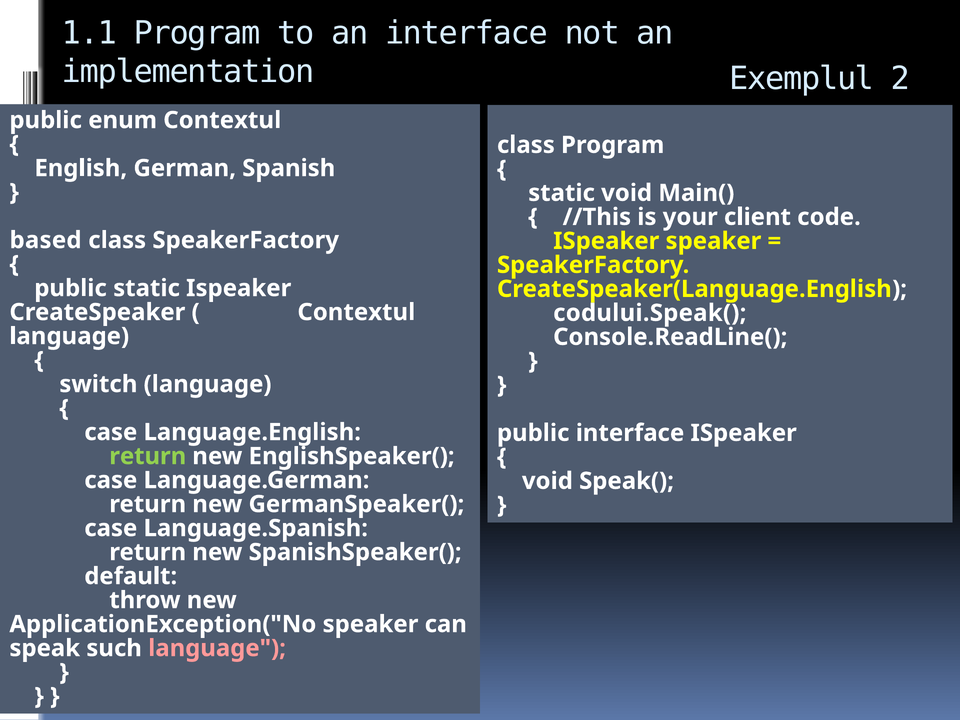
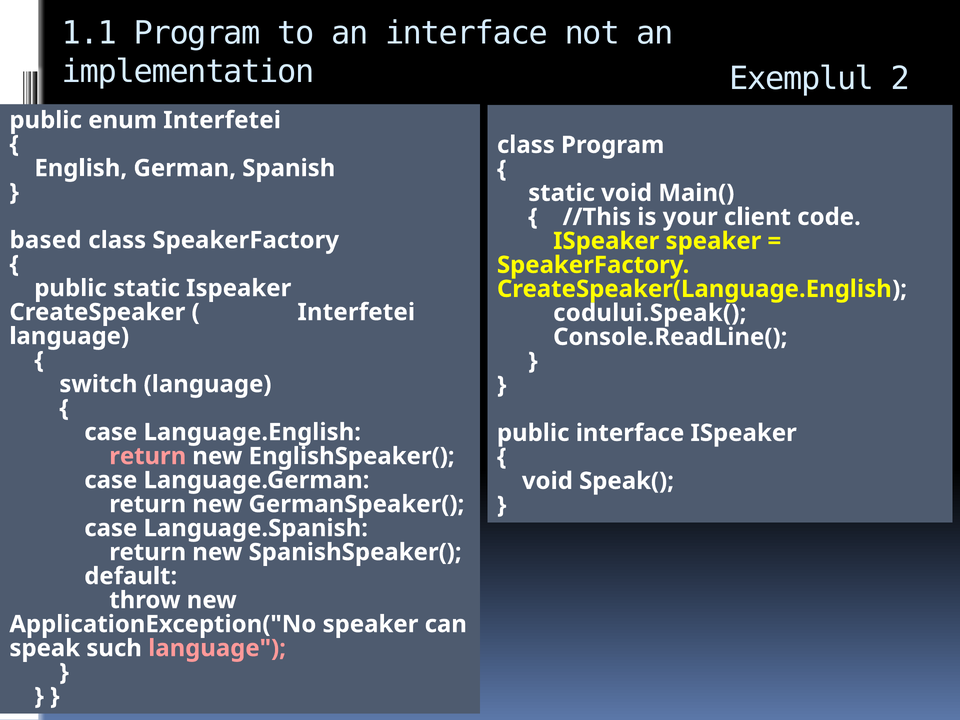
enum Contextul: Contextul -> Interfetei
Contextul at (356, 312): Contextul -> Interfetei
return at (148, 456) colour: light green -> pink
